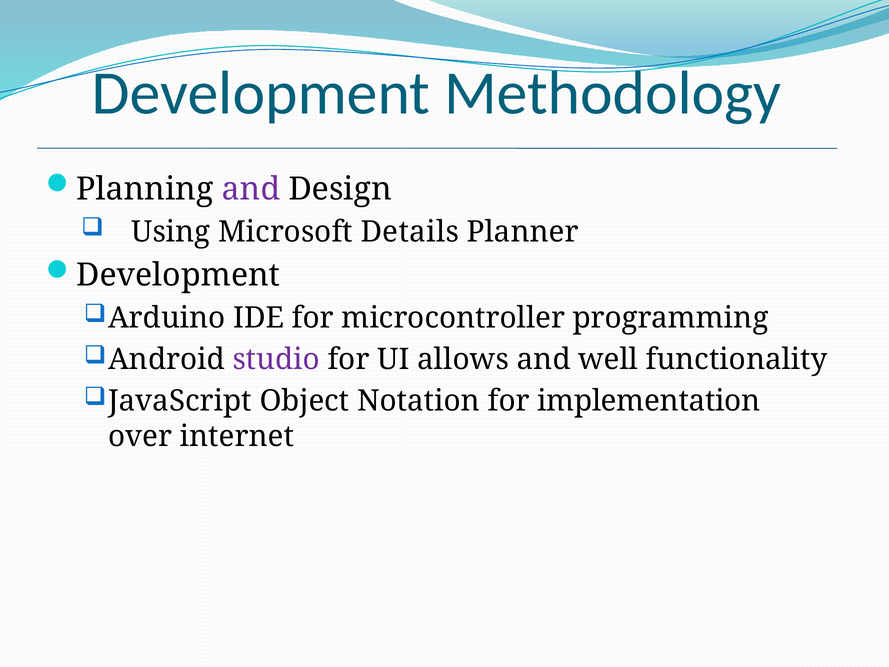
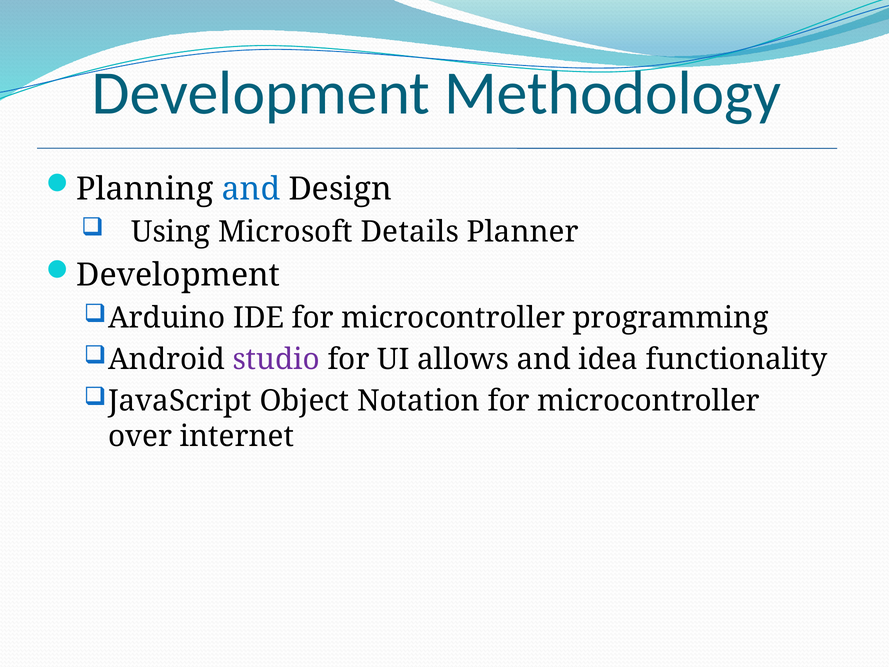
and at (251, 189) colour: purple -> blue
well: well -> idea
Notation for implementation: implementation -> microcontroller
